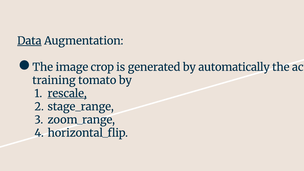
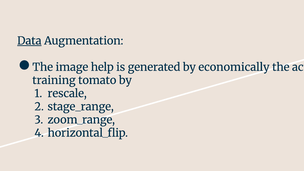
crop: crop -> help
automatically: automatically -> economically
rescale underline: present -> none
